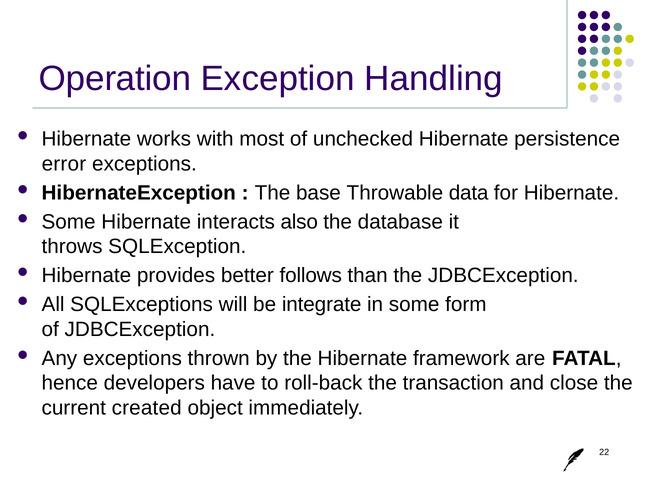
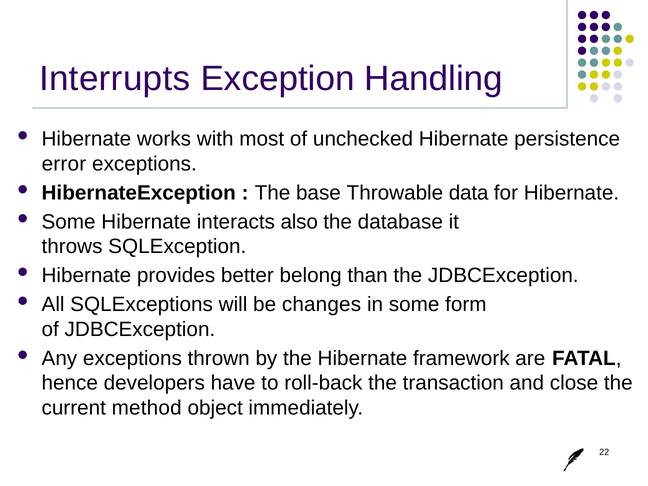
Operation: Operation -> Interrupts
follows: follows -> belong
integrate: integrate -> changes
created: created -> method
